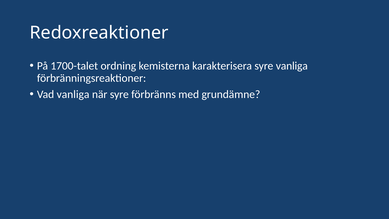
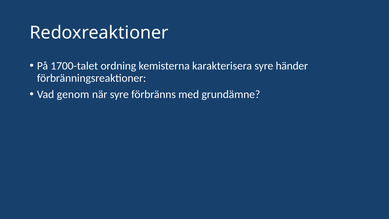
syre vanliga: vanliga -> händer
Vad vanliga: vanliga -> genom
